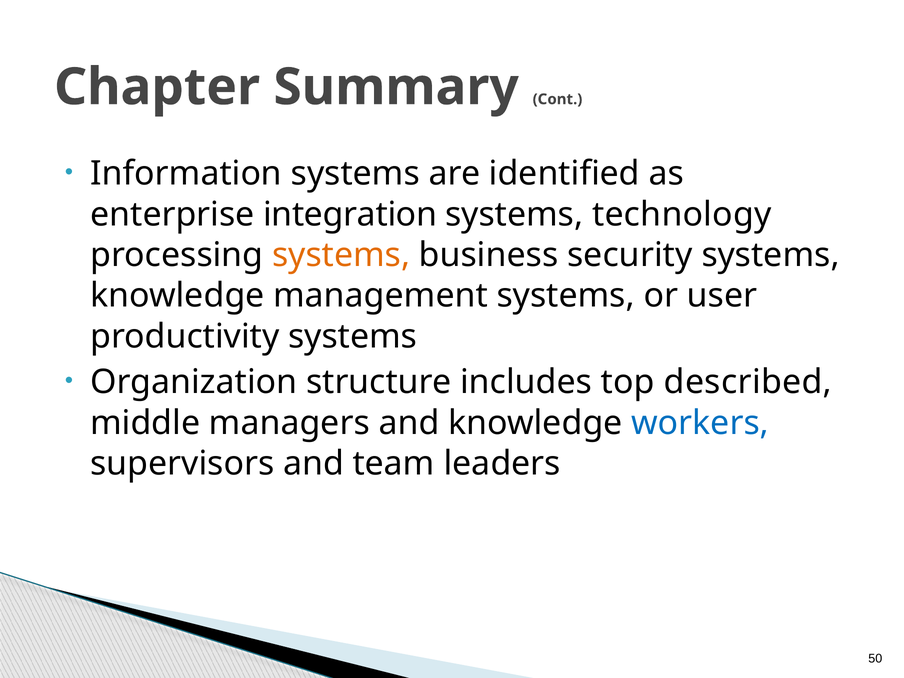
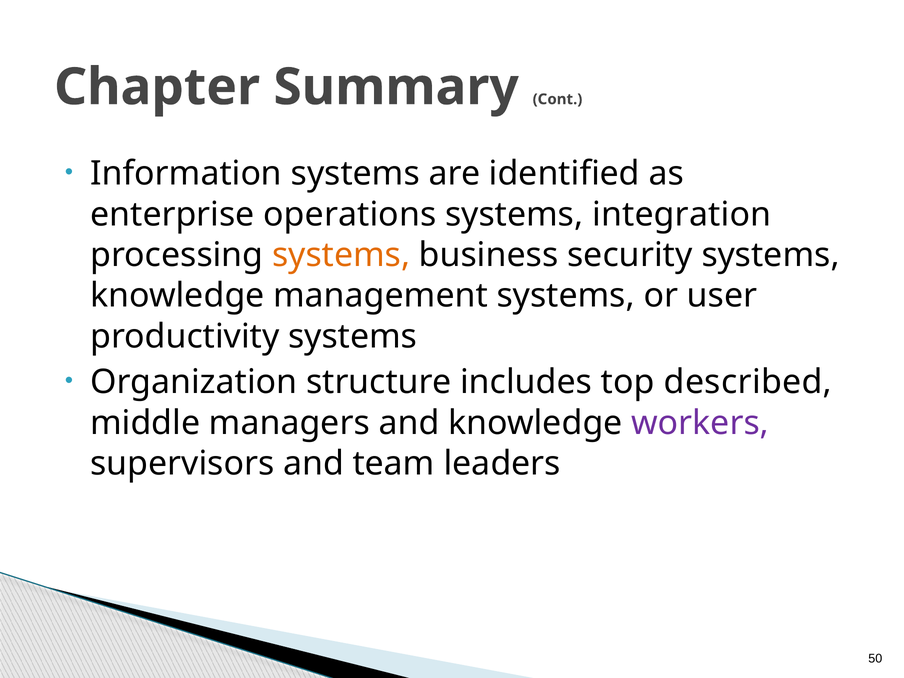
integration: integration -> operations
technology: technology -> integration
workers colour: blue -> purple
